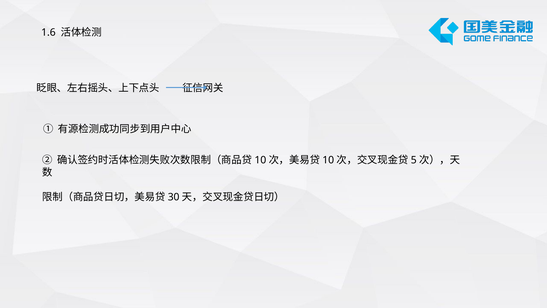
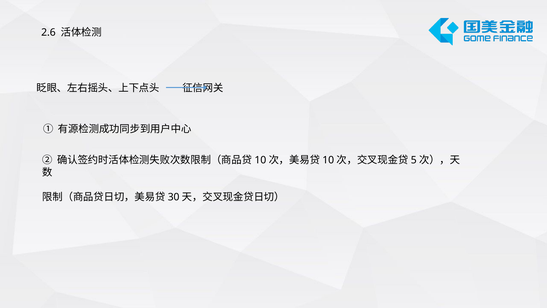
1.6: 1.6 -> 2.6
